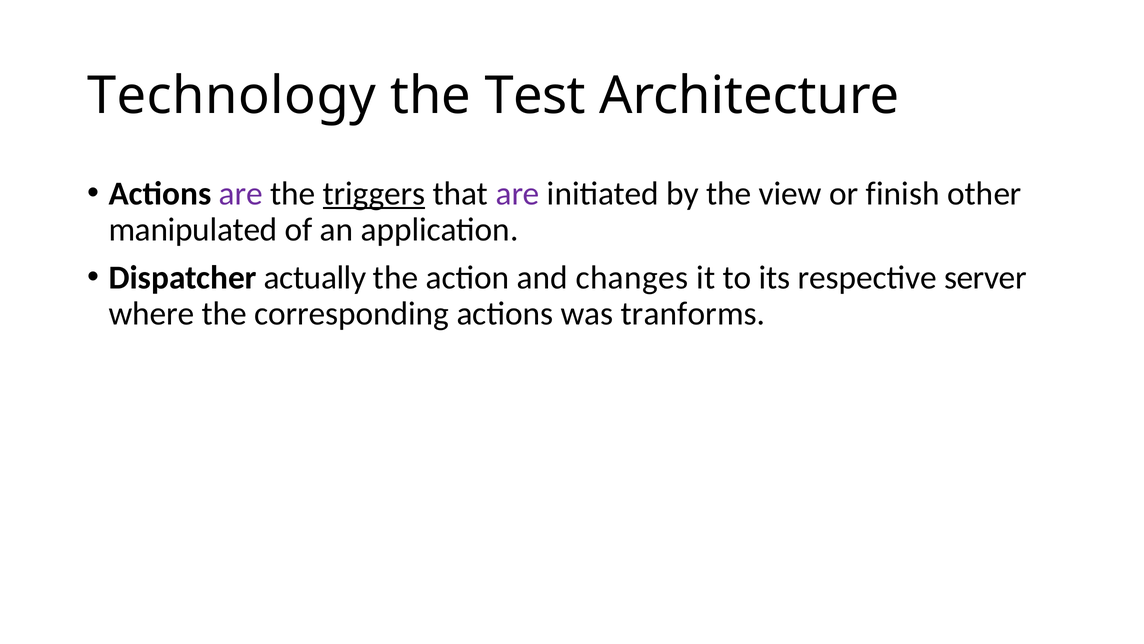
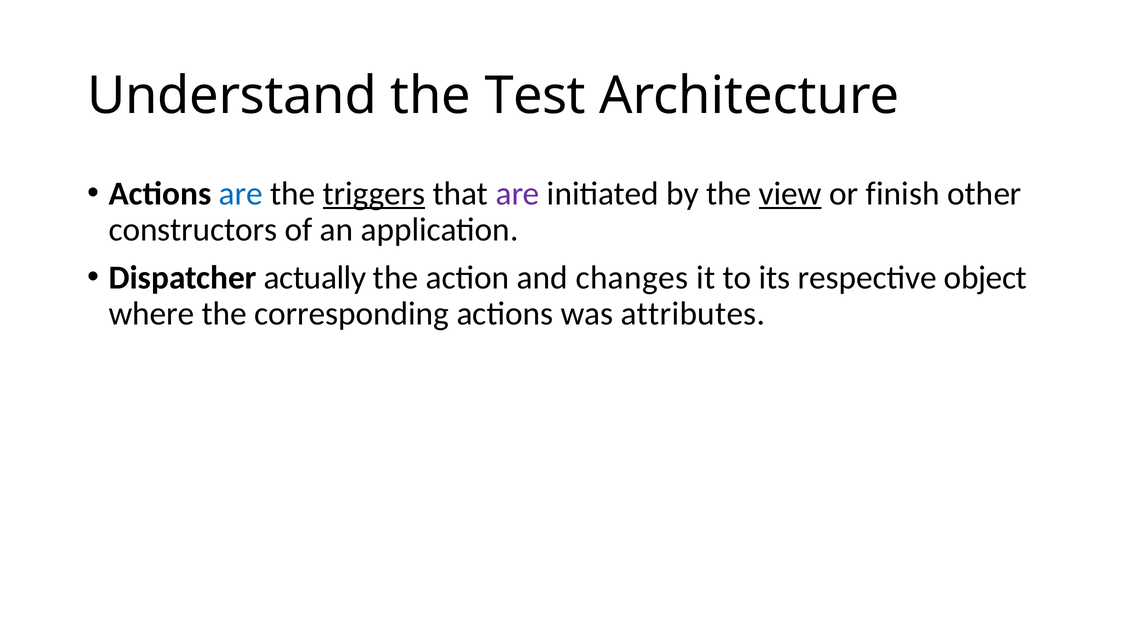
Technology: Technology -> Understand
are at (241, 193) colour: purple -> blue
view underline: none -> present
manipulated: manipulated -> constructors
server: server -> object
tranforms: tranforms -> attributes
